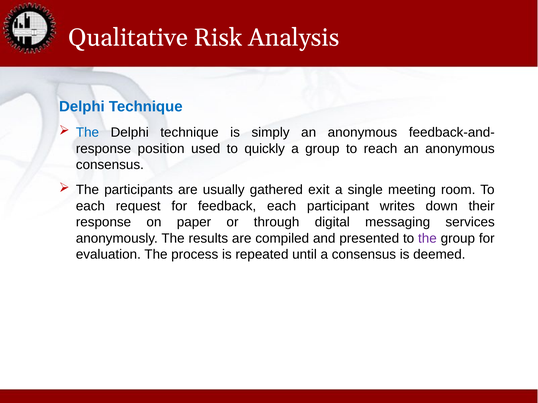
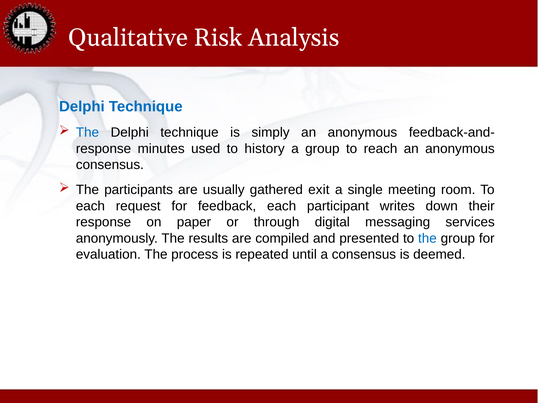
position: position -> minutes
quickly: quickly -> history
the at (427, 239) colour: purple -> blue
